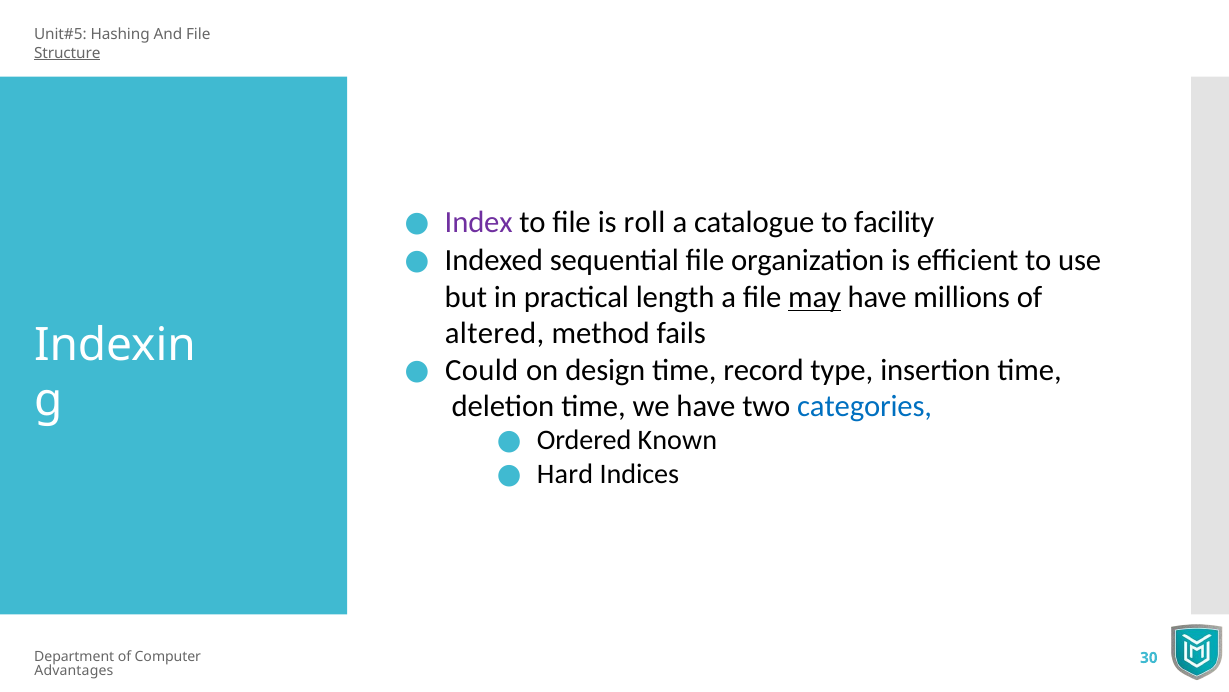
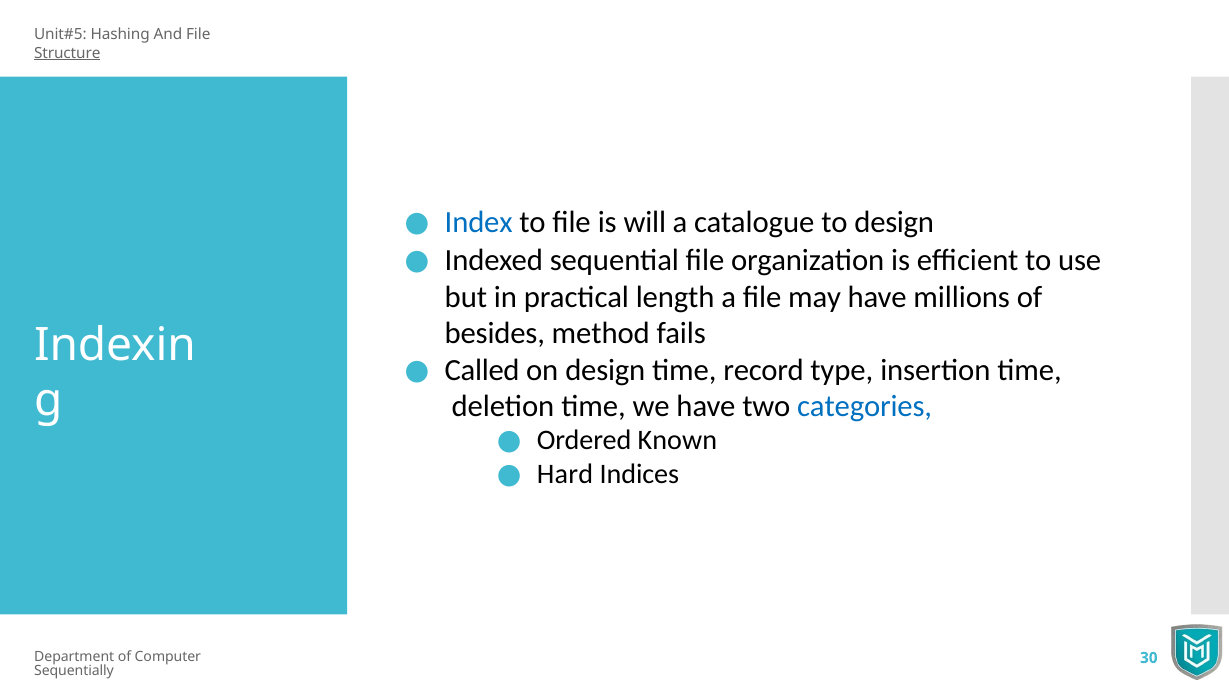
Index colour: purple -> blue
roll: roll -> will
to facility: facility -> design
may underline: present -> none
altered: altered -> besides
Could: Could -> Called
Advantages: Advantages -> Sequentially
